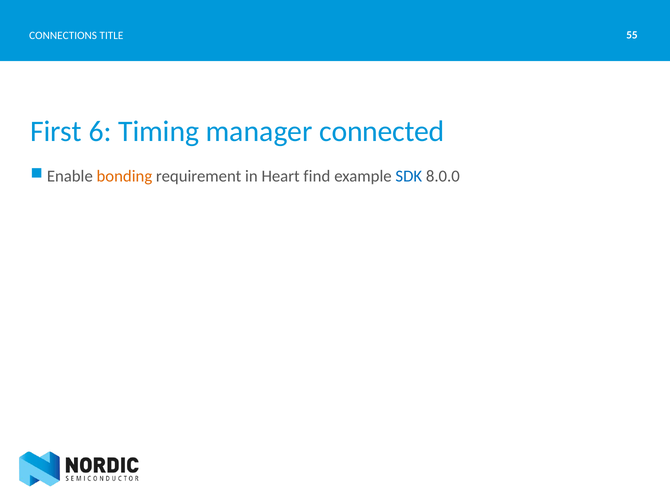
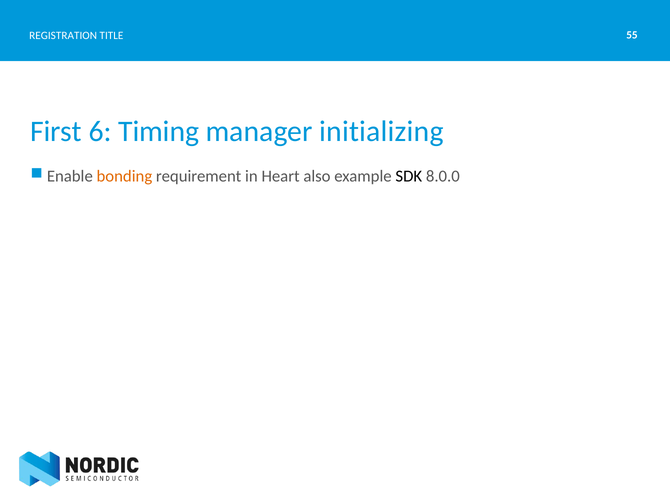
CONNECTIONS: CONNECTIONS -> REGISTRATION
connected: connected -> initializing
find: find -> also
SDK colour: blue -> black
